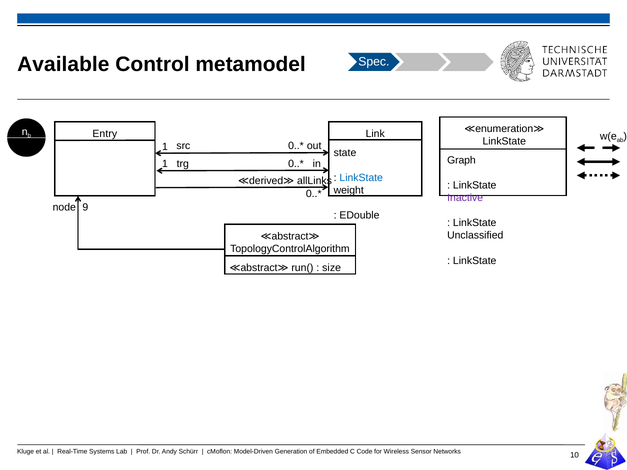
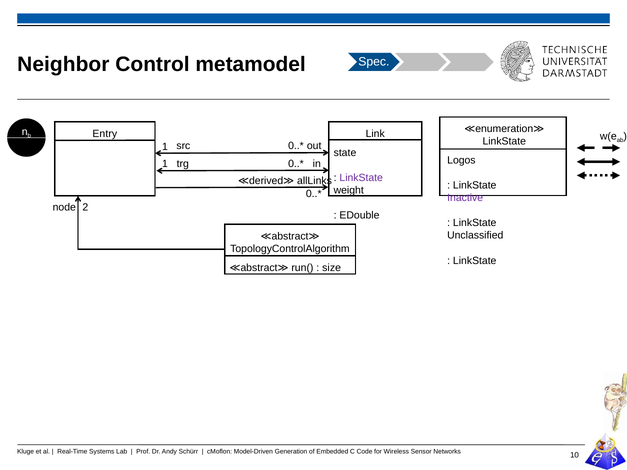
Available: Available -> Neighbor
Graph: Graph -> Logos
LinkState at (361, 178) colour: blue -> purple
9: 9 -> 2
